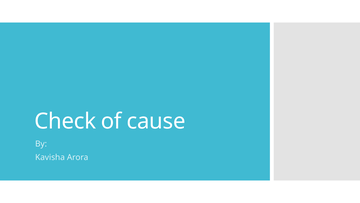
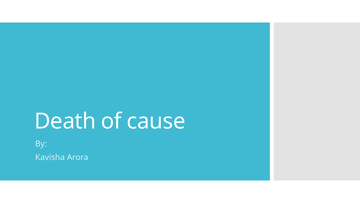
Check: Check -> Death
